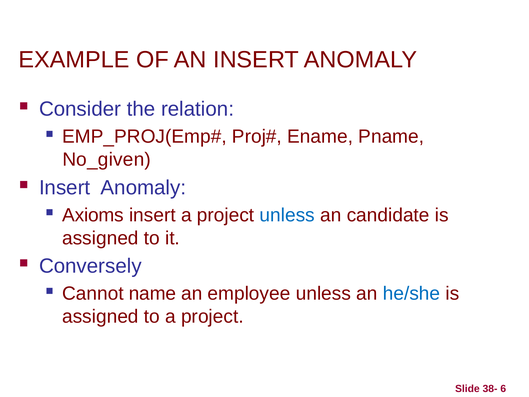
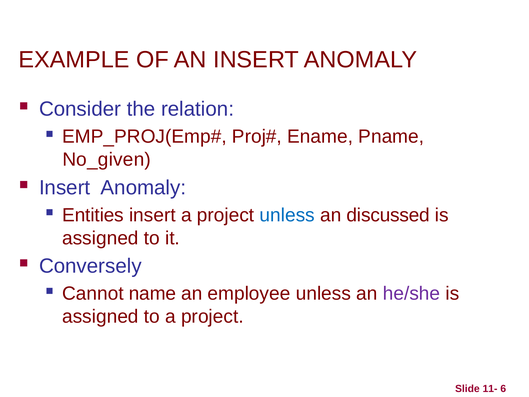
Axioms: Axioms -> Entities
candidate: candidate -> discussed
he/she colour: blue -> purple
38-: 38- -> 11-
